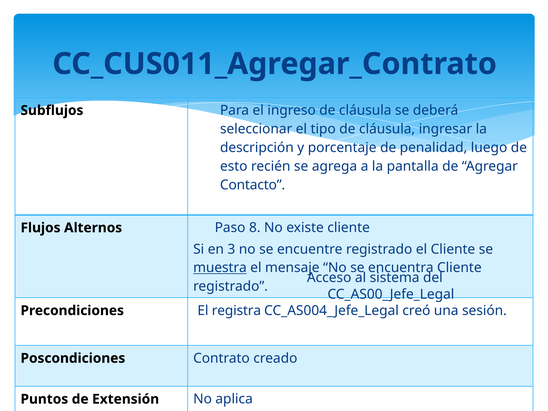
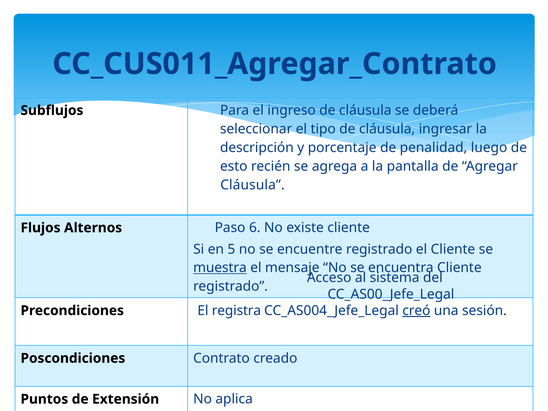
Contacto at (253, 185): Contacto -> Cláusula
8: 8 -> 6
3: 3 -> 5
creó underline: none -> present
